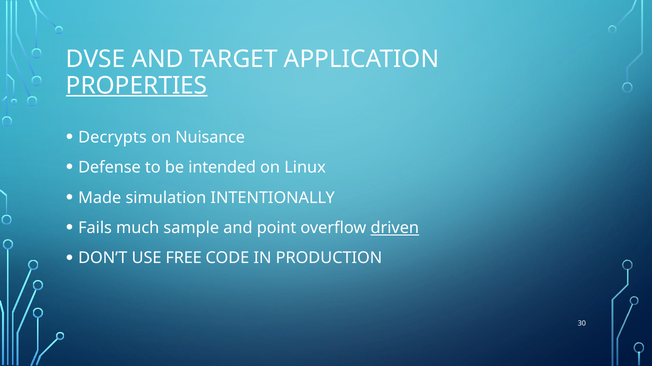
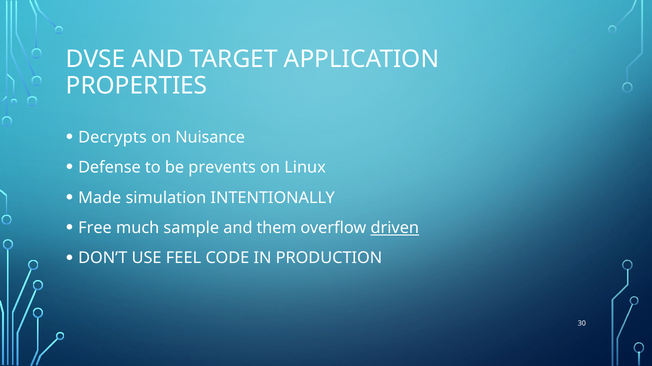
PROPERTIES underline: present -> none
intended: intended -> prevents
Fails: Fails -> Free
point: point -> them
FREE: FREE -> FEEL
